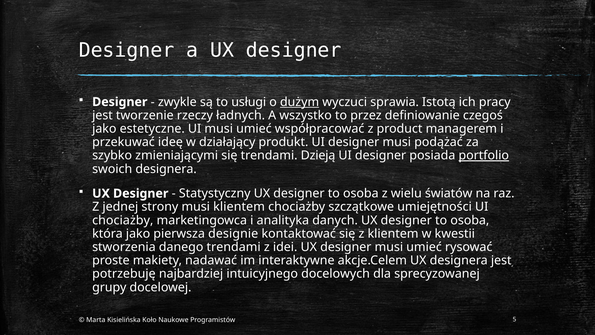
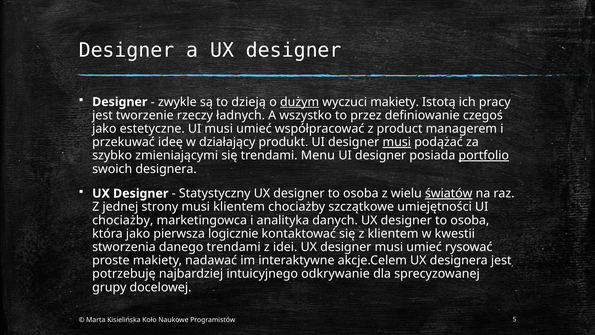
usługi: usługi -> dzieją
wyczuci sprawia: sprawia -> makiety
musi at (397, 142) underline: none -> present
Dzieją: Dzieją -> Menu
światów underline: none -> present
designie: designie -> logicznie
docelowych: docelowych -> odkrywanie
